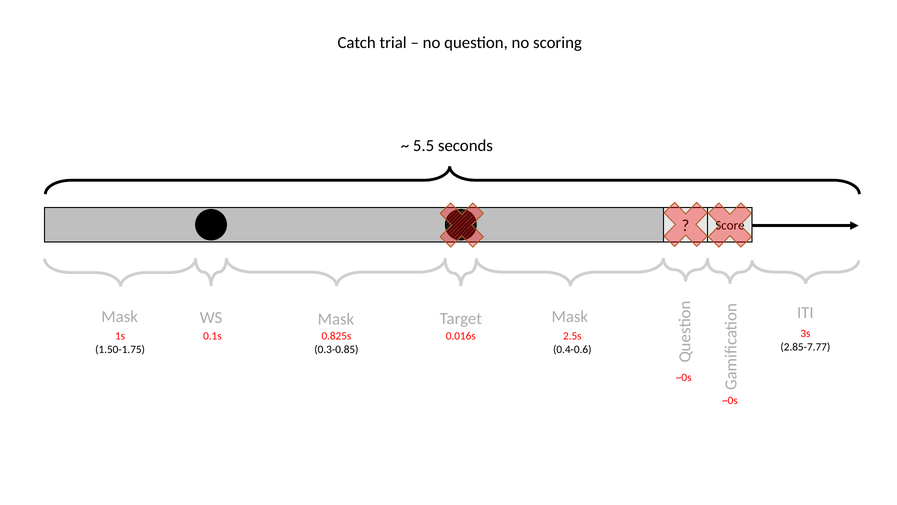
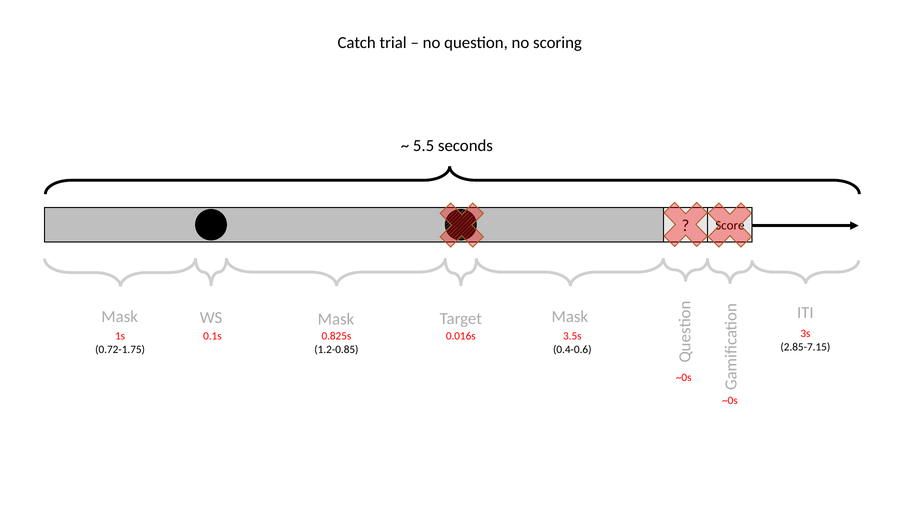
2.5s: 2.5s -> 3.5s
2.85-7.77: 2.85-7.77 -> 2.85-7.15
1.50-1.75: 1.50-1.75 -> 0.72-1.75
0.3-0.85: 0.3-0.85 -> 1.2-0.85
